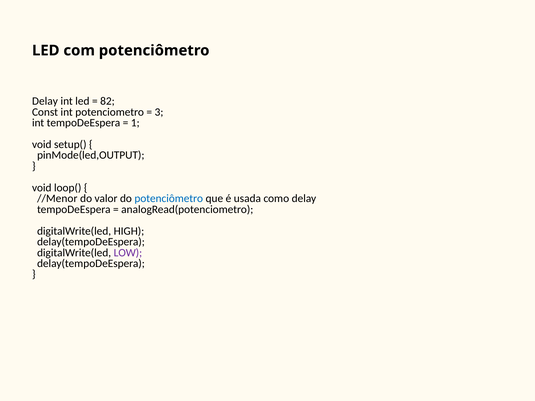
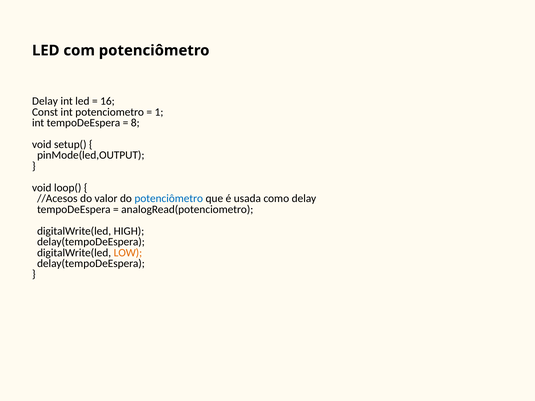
82: 82 -> 16
3: 3 -> 1
1: 1 -> 8
//Menor: //Menor -> //Acesos
LOW colour: purple -> orange
